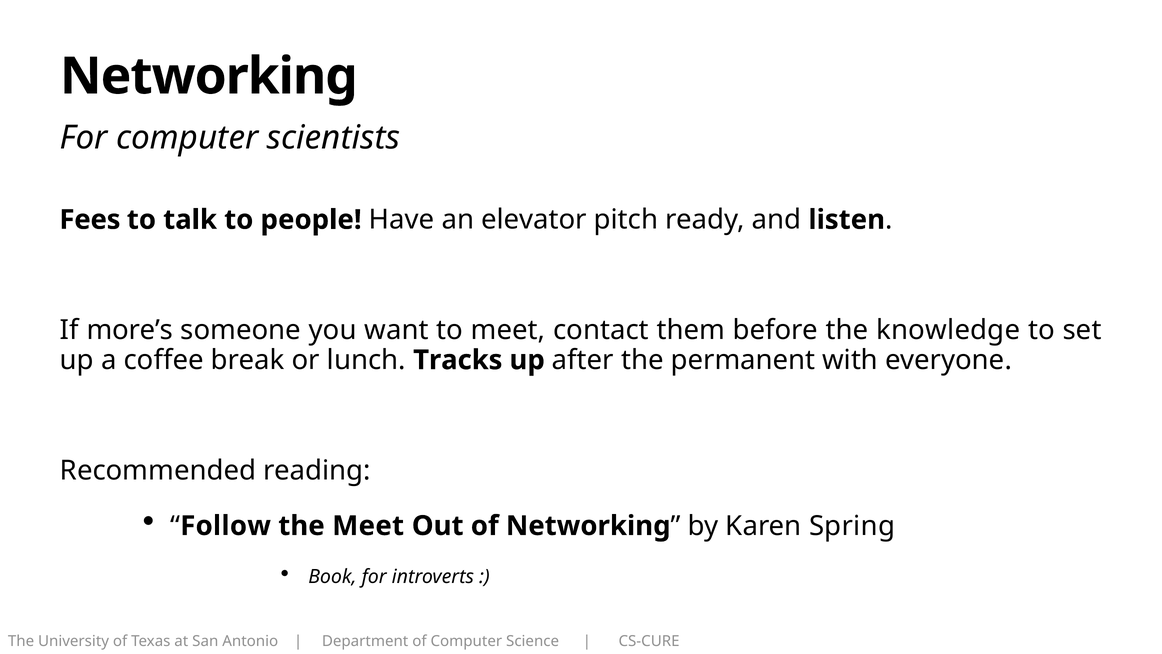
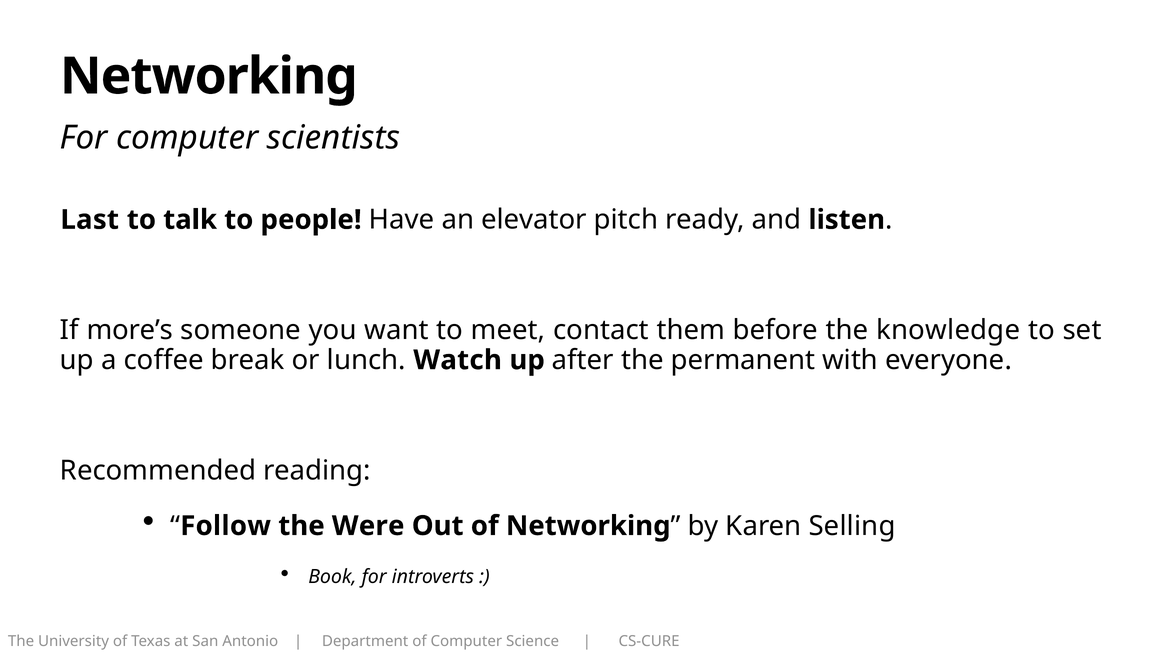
Fees: Fees -> Last
Tracks: Tracks -> Watch
the Meet: Meet -> Were
Spring: Spring -> Selling
